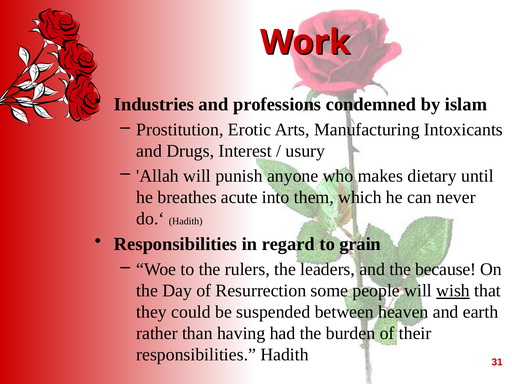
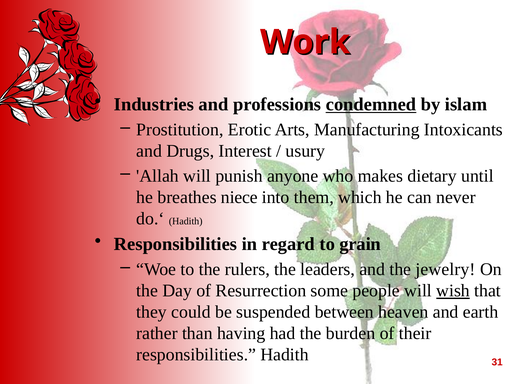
condemned underline: none -> present
acute: acute -> niece
because: because -> jewelry
